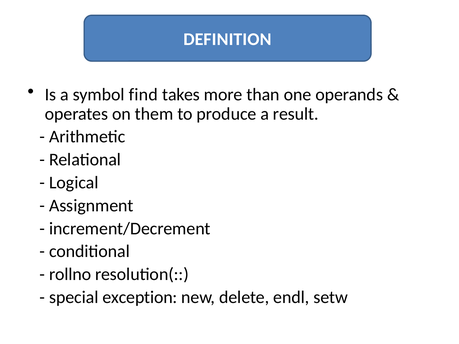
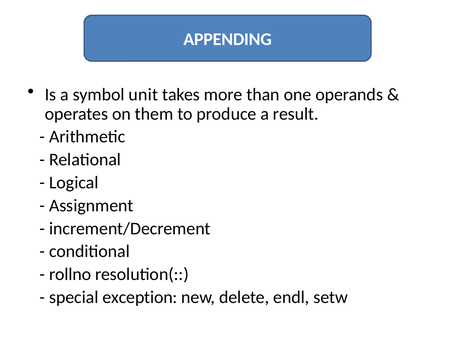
DEFINITION: DEFINITION -> APPENDING
find: find -> unit
